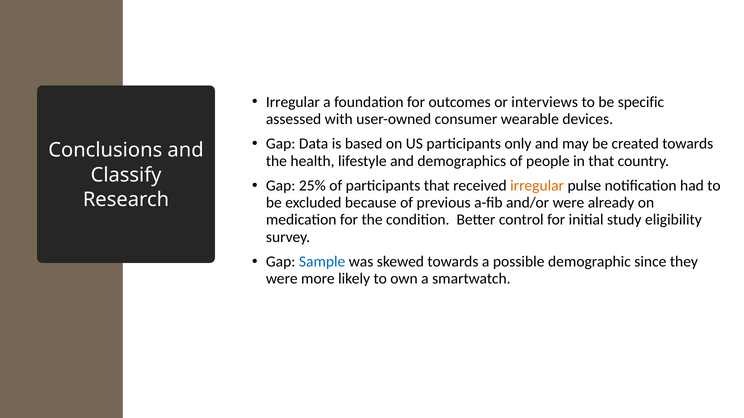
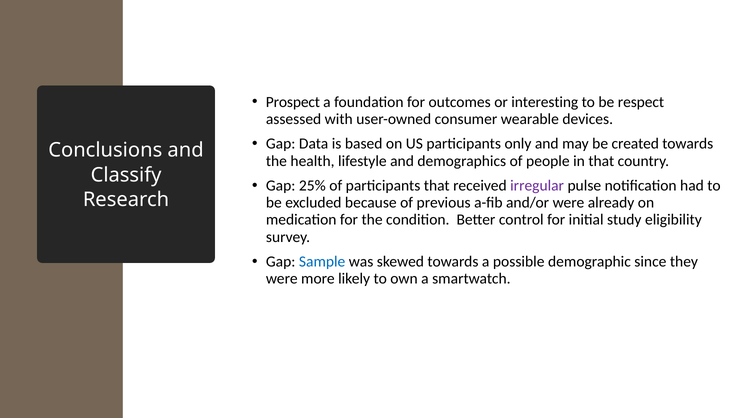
Irregular at (293, 102): Irregular -> Prospect
interviews: interviews -> interesting
specific: specific -> respect
irregular at (537, 186) colour: orange -> purple
